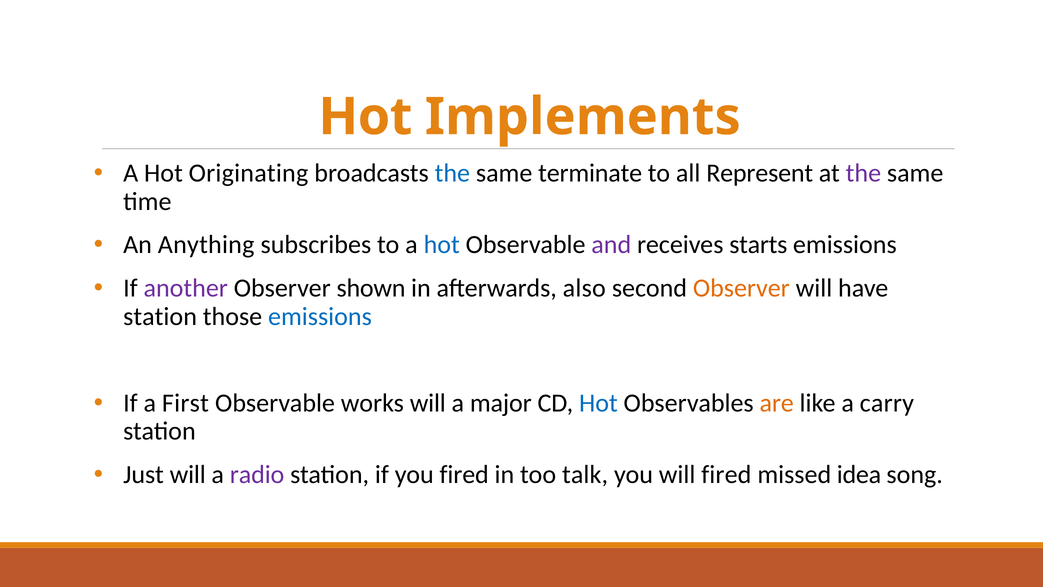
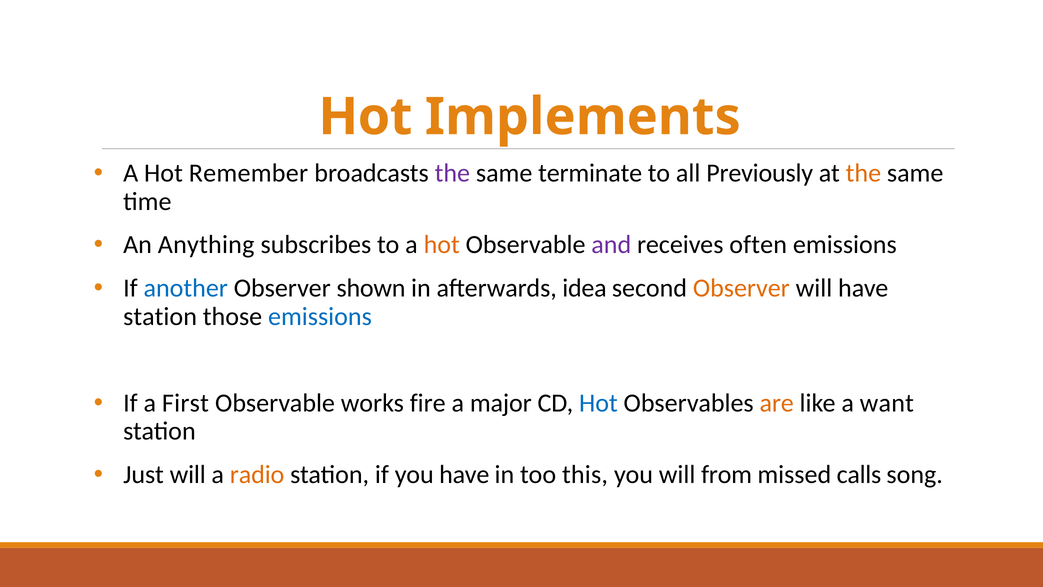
Originating: Originating -> Remember
the at (452, 173) colour: blue -> purple
Represent: Represent -> Previously
the at (863, 173) colour: purple -> orange
hot at (442, 245) colour: blue -> orange
starts: starts -> often
another colour: purple -> blue
also: also -> idea
works will: will -> fire
carry: carry -> want
radio colour: purple -> orange
you fired: fired -> have
talk: talk -> this
will fired: fired -> from
idea: idea -> calls
